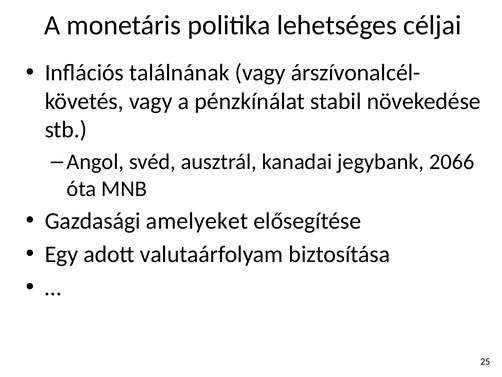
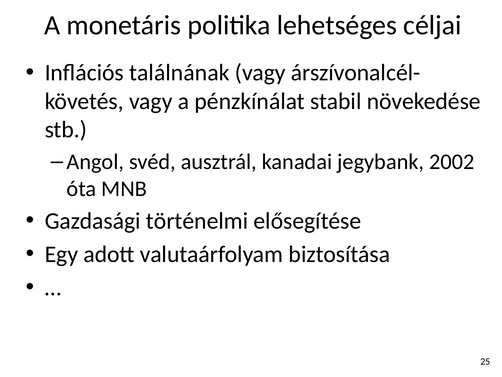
2066: 2066 -> 2002
amelyeket: amelyeket -> történelmi
